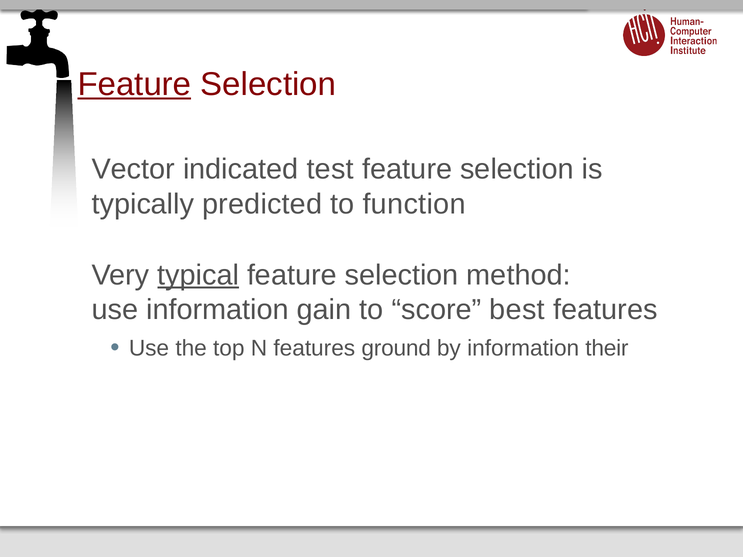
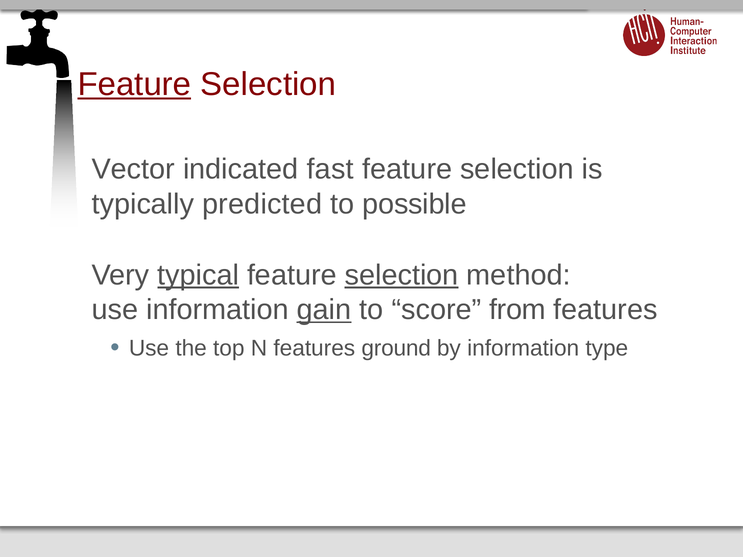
test: test -> fast
function: function -> possible
selection at (402, 275) underline: none -> present
gain underline: none -> present
best: best -> from
their: their -> type
